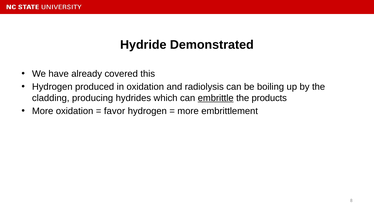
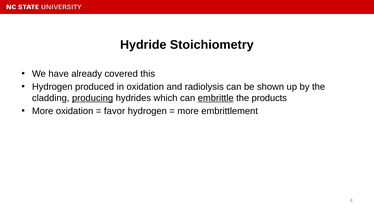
Demonstrated: Demonstrated -> Stoichiometry
boiling: boiling -> shown
producing underline: none -> present
